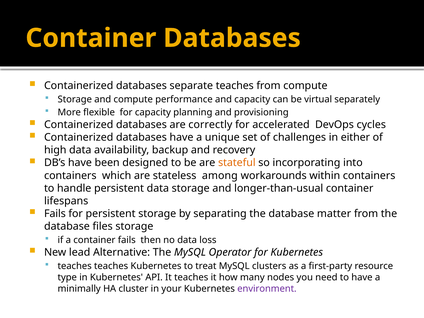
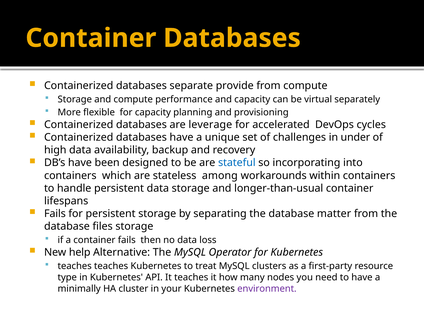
separate teaches: teaches -> provide
correctly: correctly -> leverage
either: either -> under
stateful colour: orange -> blue
lead: lead -> help
